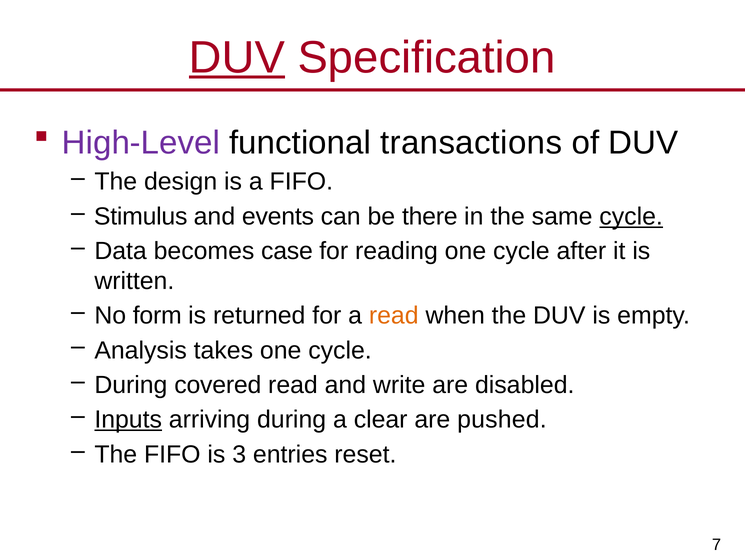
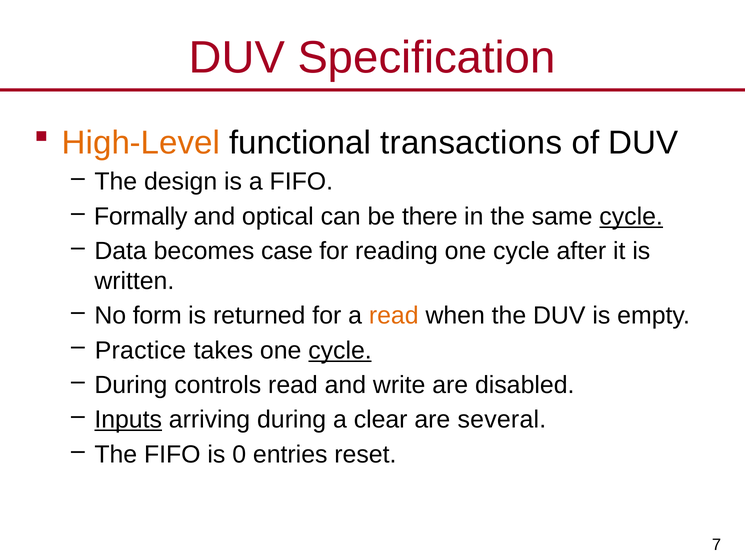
DUV at (237, 58) underline: present -> none
High-Level colour: purple -> orange
Stimulus: Stimulus -> Formally
events: events -> optical
Analysis: Analysis -> Practice
cycle at (340, 351) underline: none -> present
covered: covered -> controls
pushed: pushed -> several
3: 3 -> 0
